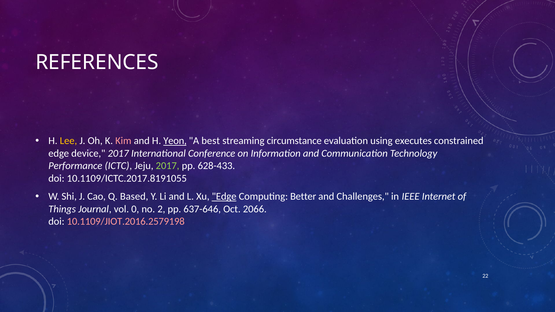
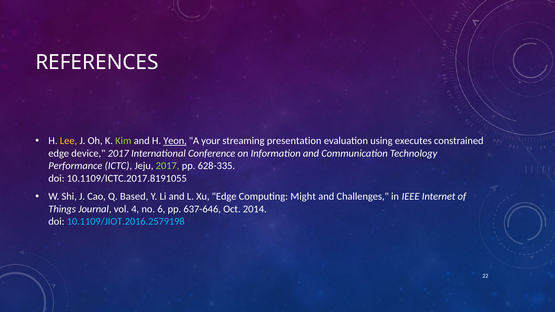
Kim colour: pink -> light green
best: best -> your
circumstance: circumstance -> presentation
628-433: 628-433 -> 628-335
Edge at (224, 197) underline: present -> none
Better: Better -> Might
0: 0 -> 4
2: 2 -> 6
2066: 2066 -> 2014
10.1109/JIOT.2016.2579198 colour: pink -> light blue
